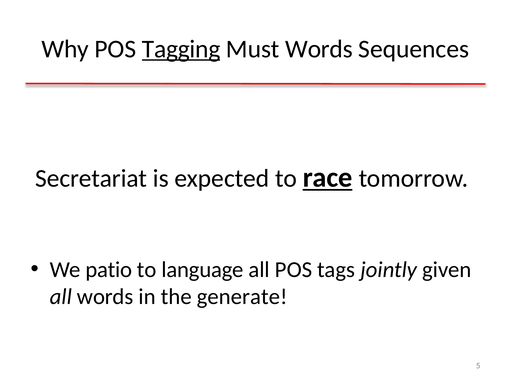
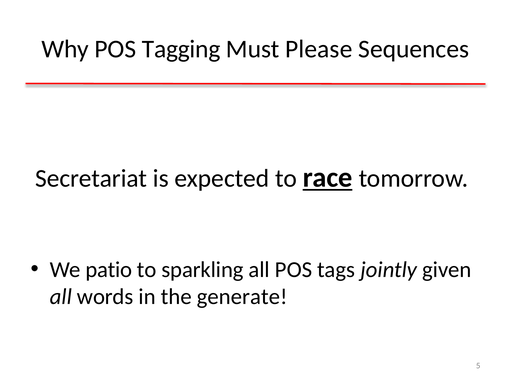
Tagging underline: present -> none
Must Words: Words -> Please
language: language -> sparkling
